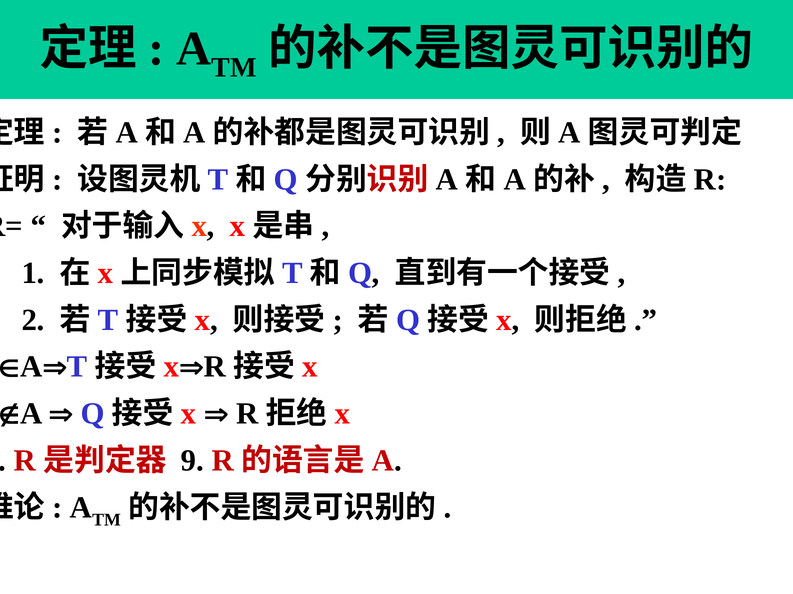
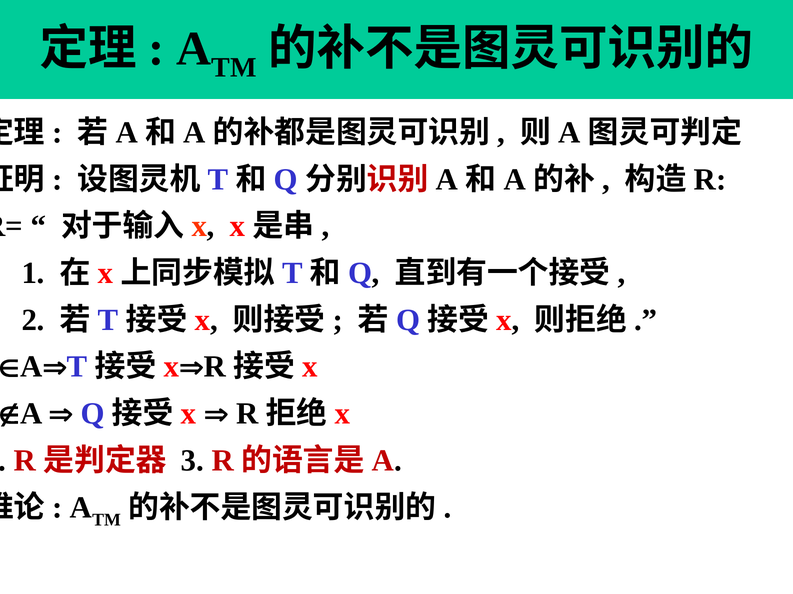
9: 9 -> 3
